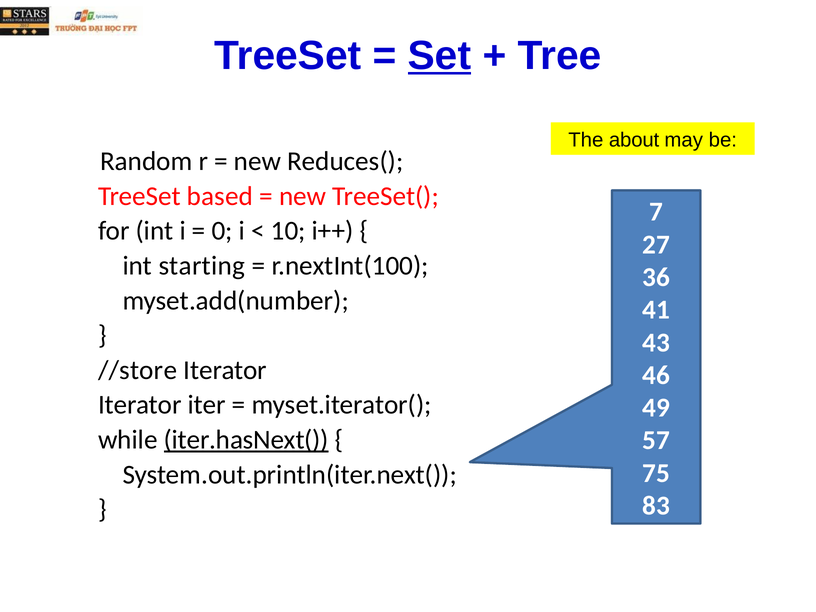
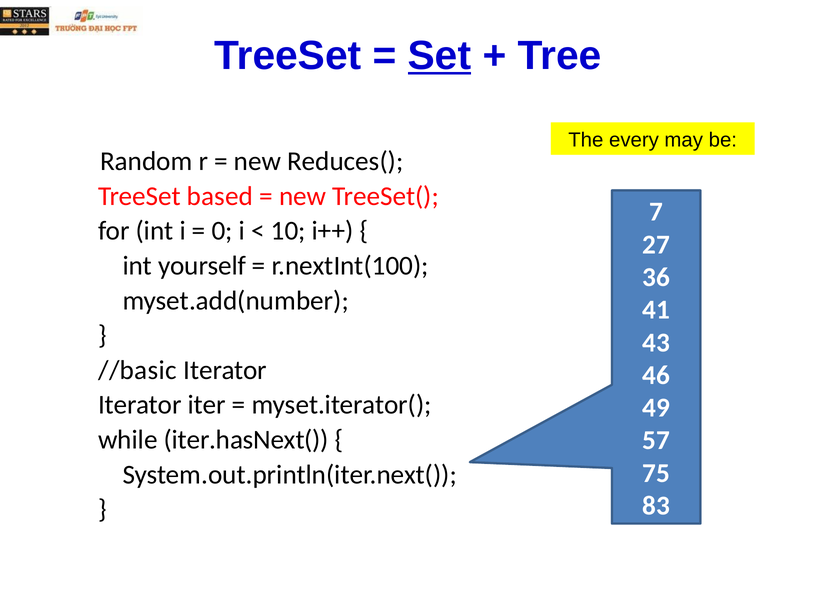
about: about -> every
starting: starting -> yourself
//store: //store -> //basic
iter.hasNext( underline: present -> none
